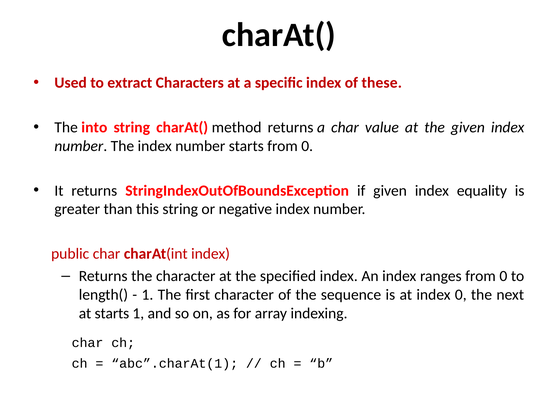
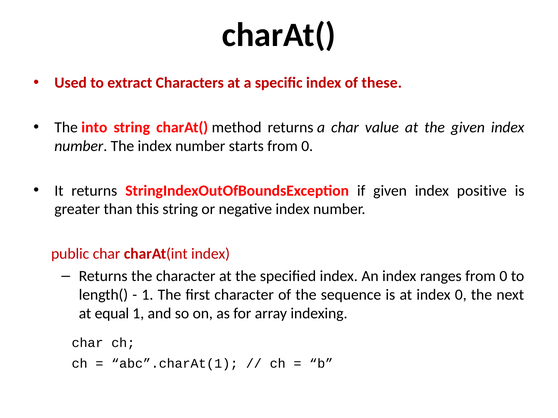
equality: equality -> positive
at starts: starts -> equal
